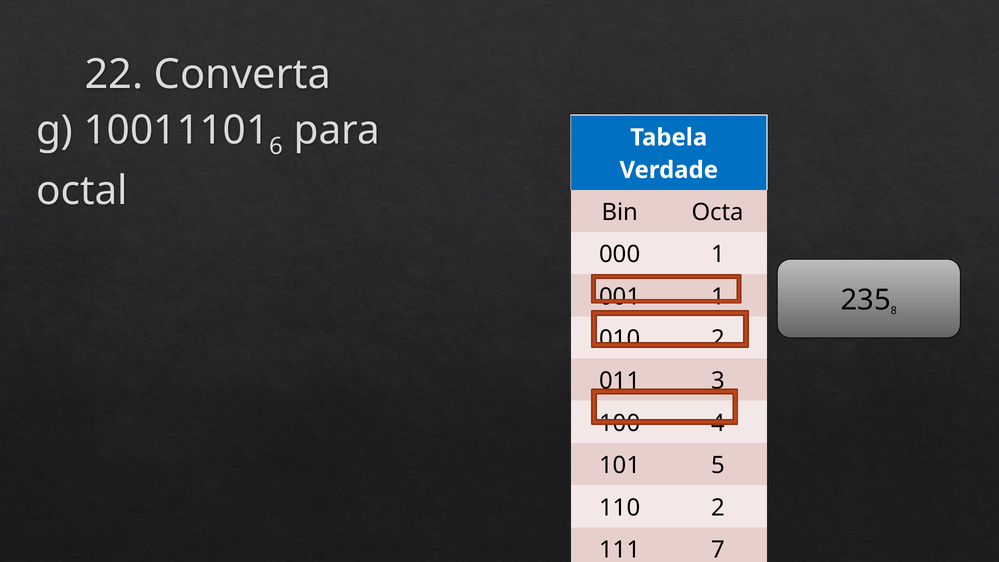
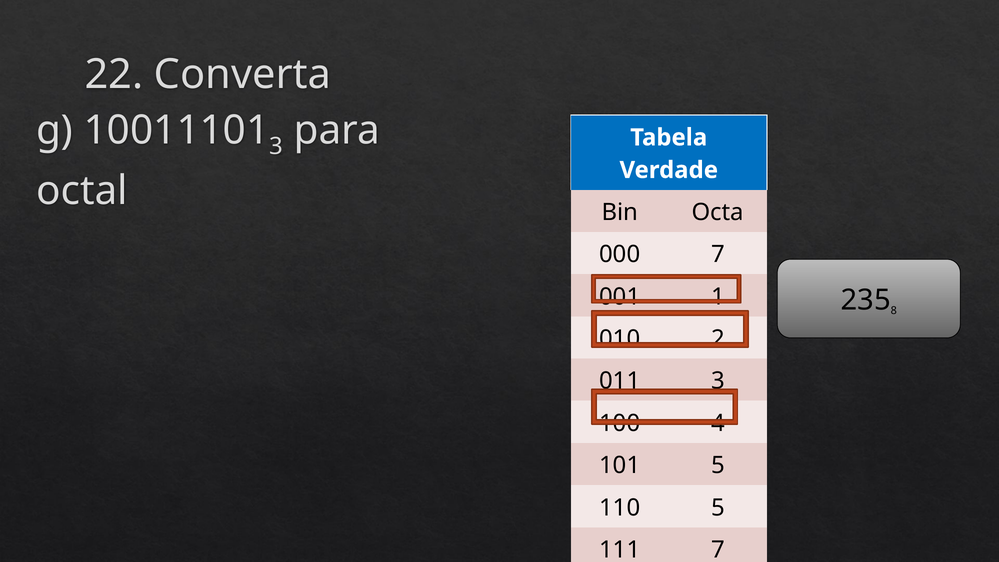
6 at (276, 146): 6 -> 3
000 1: 1 -> 7
110 2: 2 -> 5
